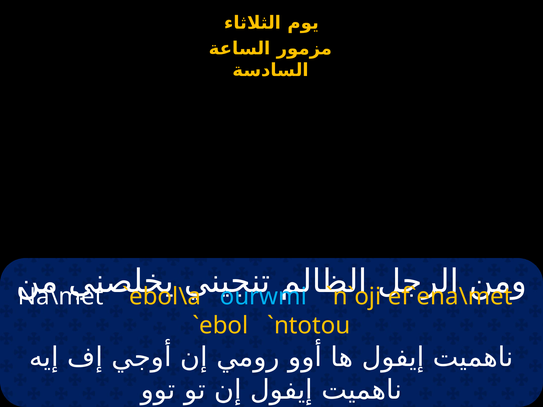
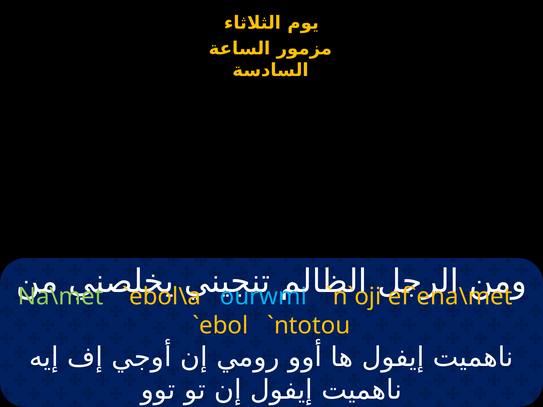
Na\met colour: white -> light green
